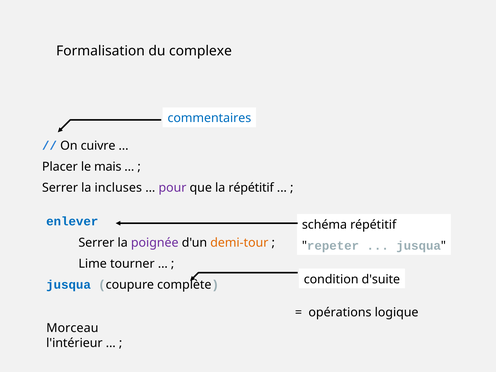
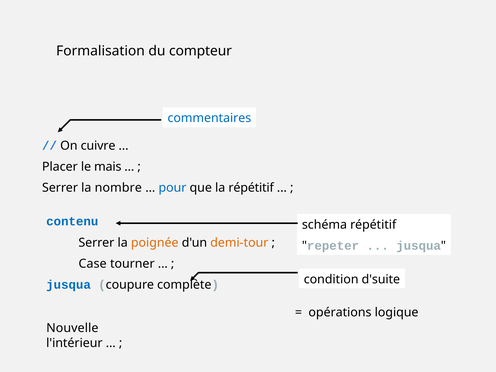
complexe: complexe -> compteur
incluses: incluses -> nombre
pour colour: purple -> blue
enlever: enlever -> contenu
poignée colour: purple -> orange
Lime: Lime -> Case
Morceau: Morceau -> Nouvelle
